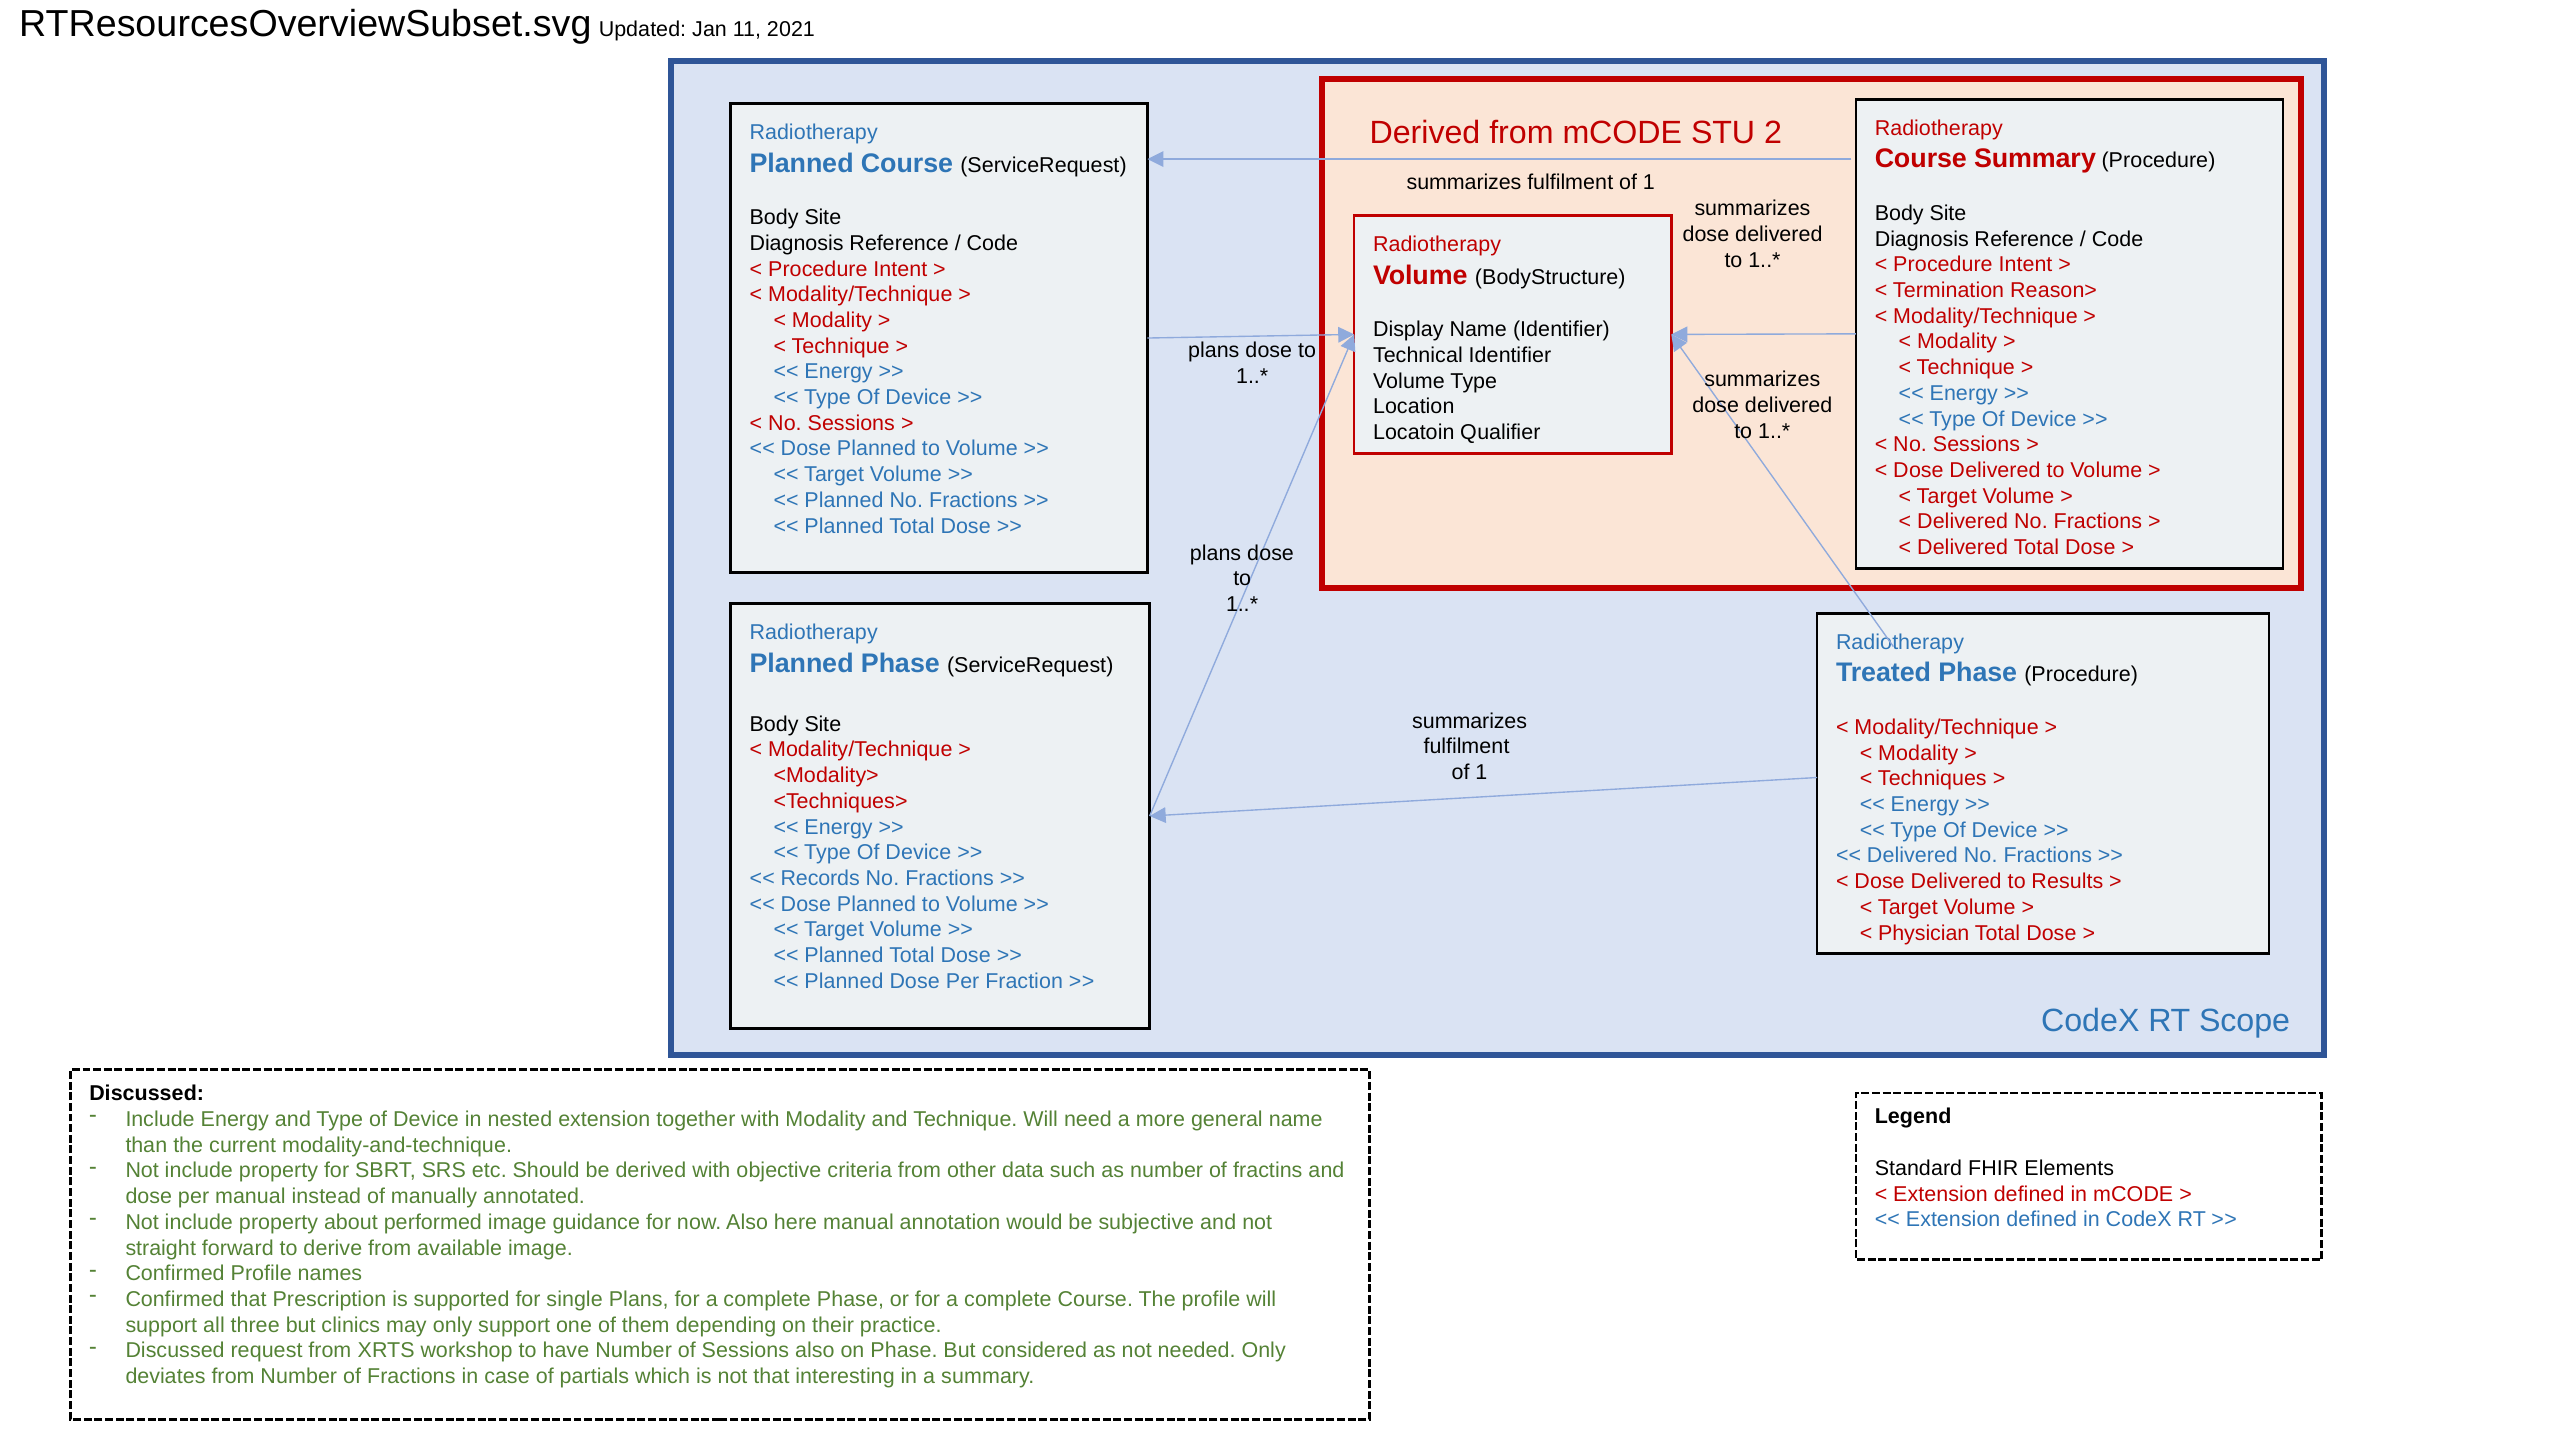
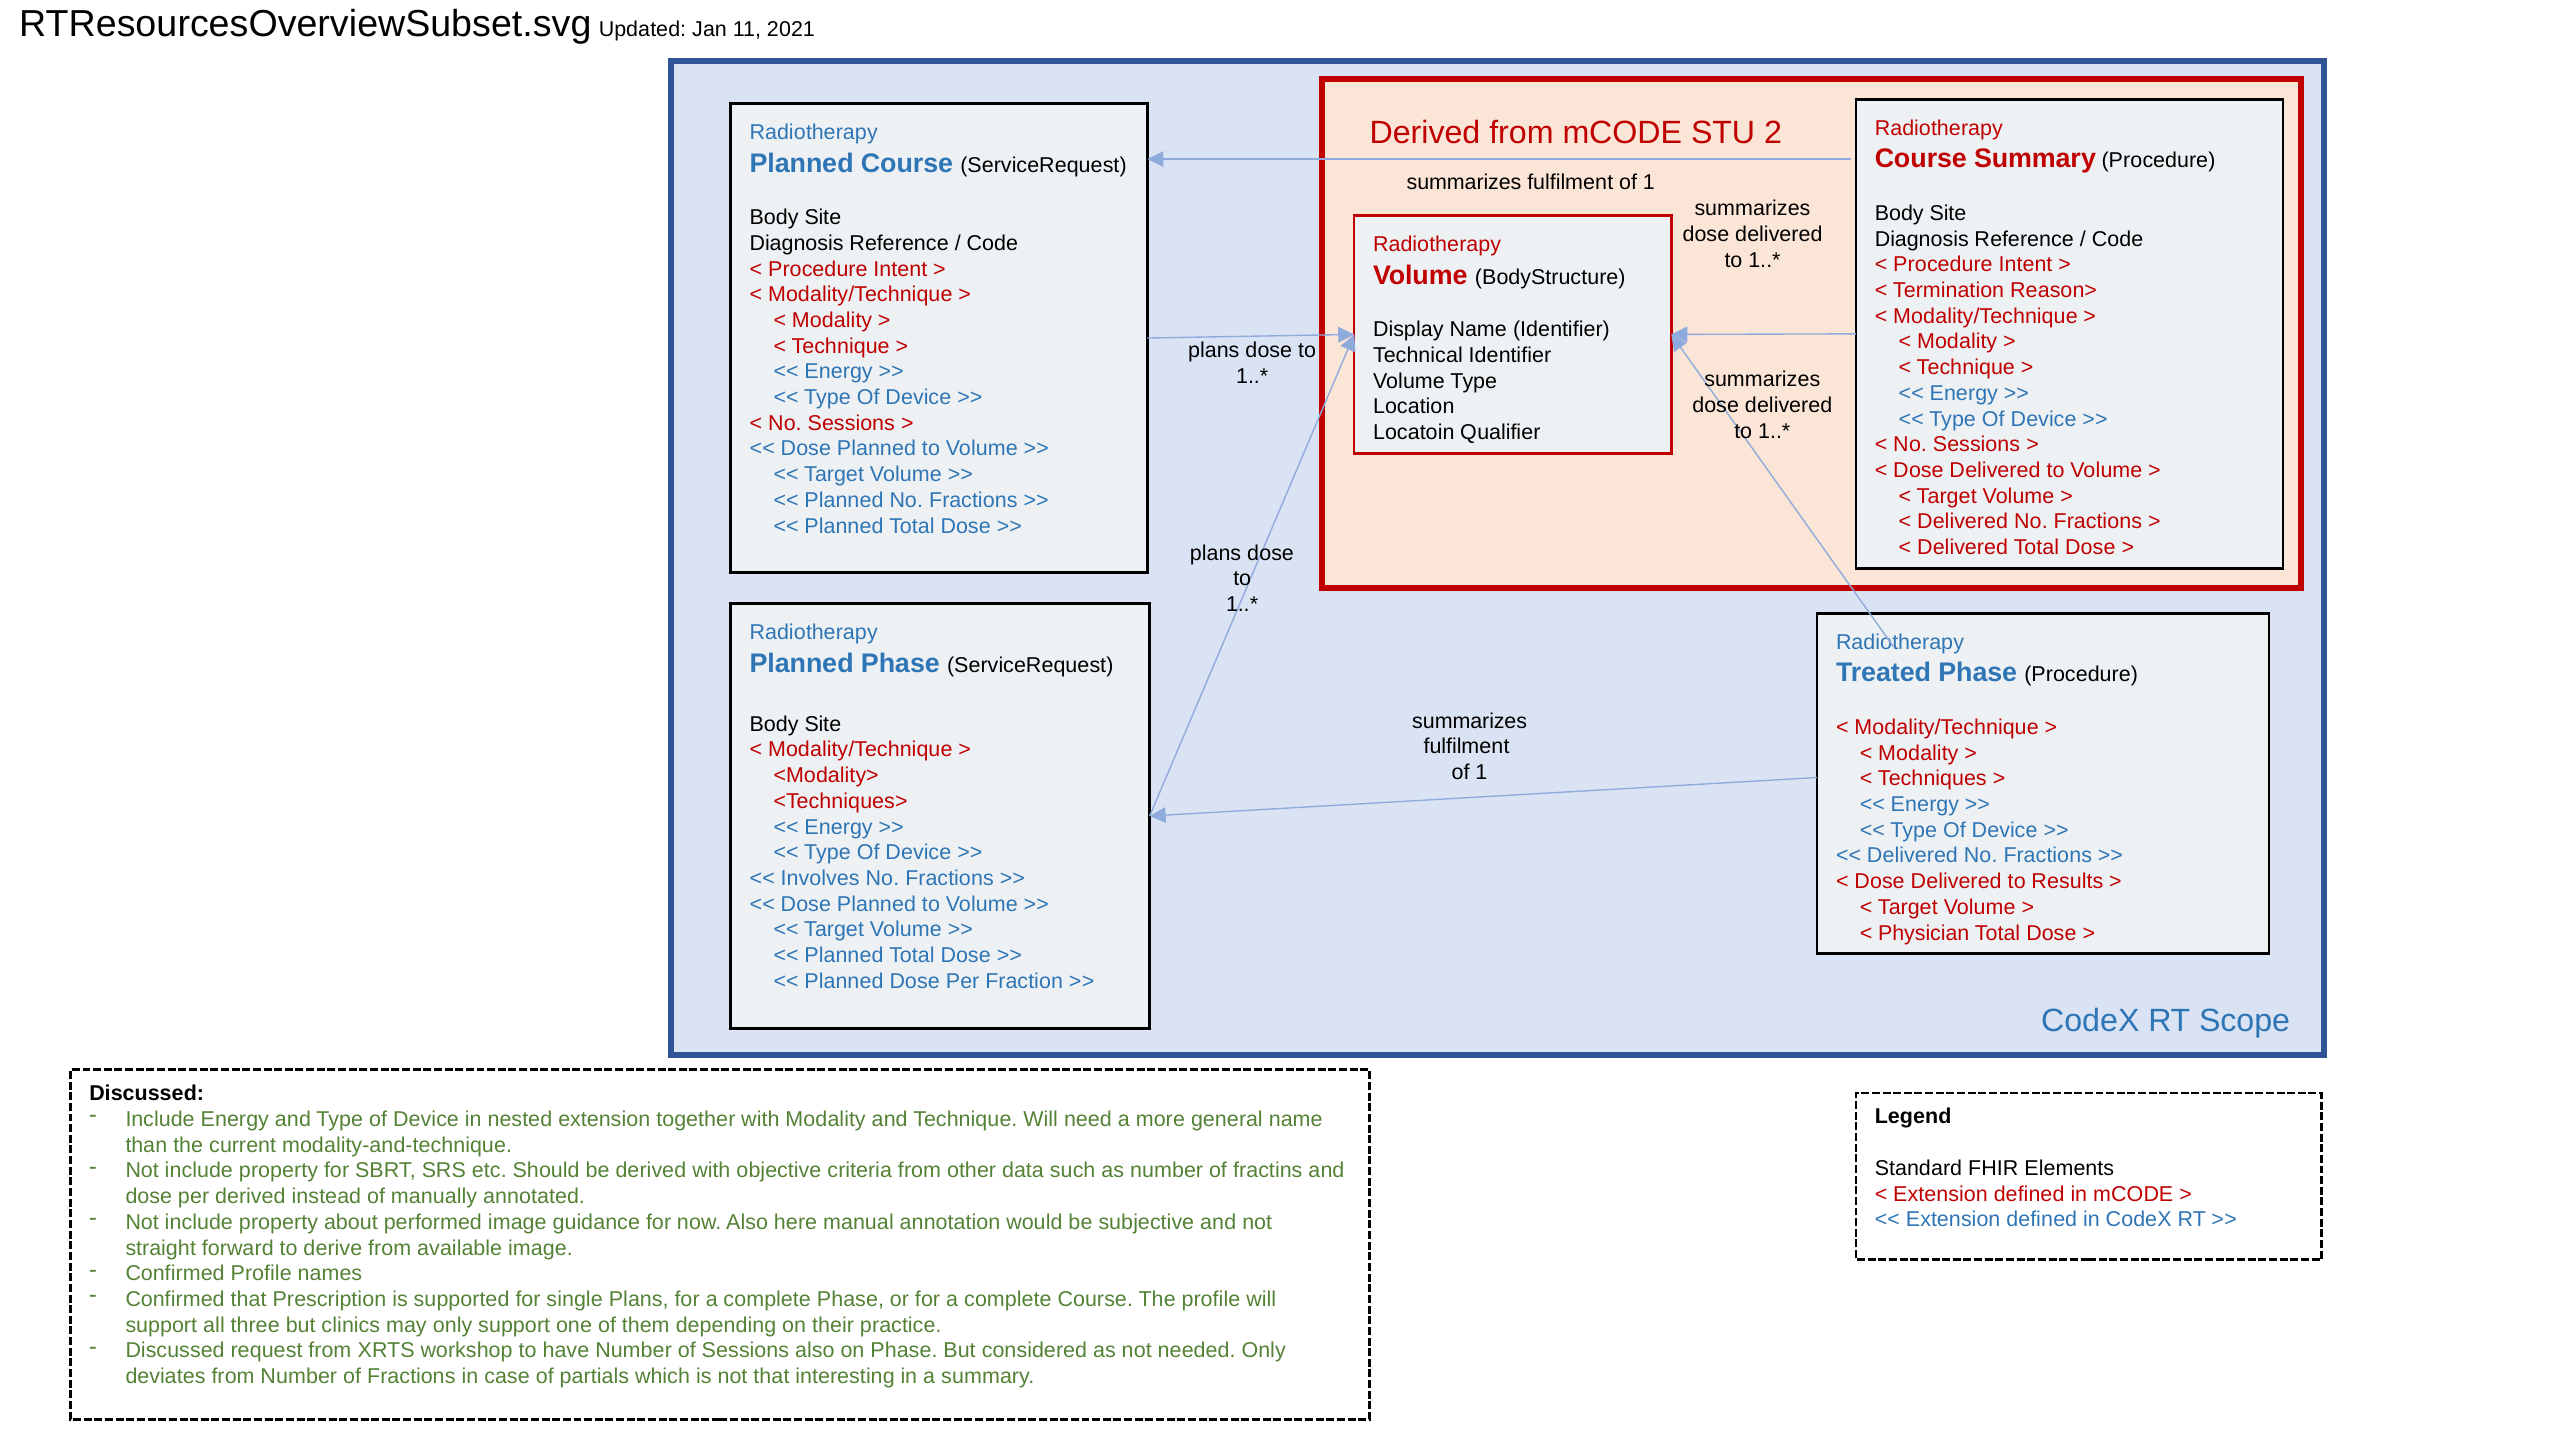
Records: Records -> Involves
per manual: manual -> derived
